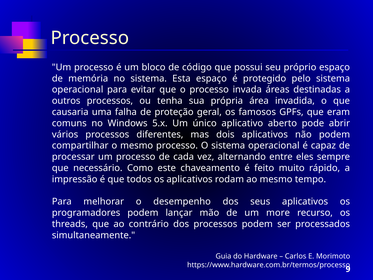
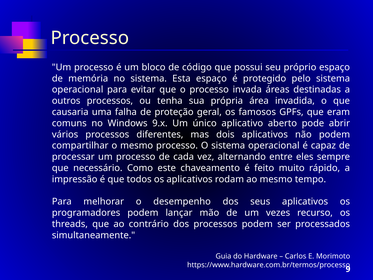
5.x: 5.x -> 9.x
more: more -> vezes
